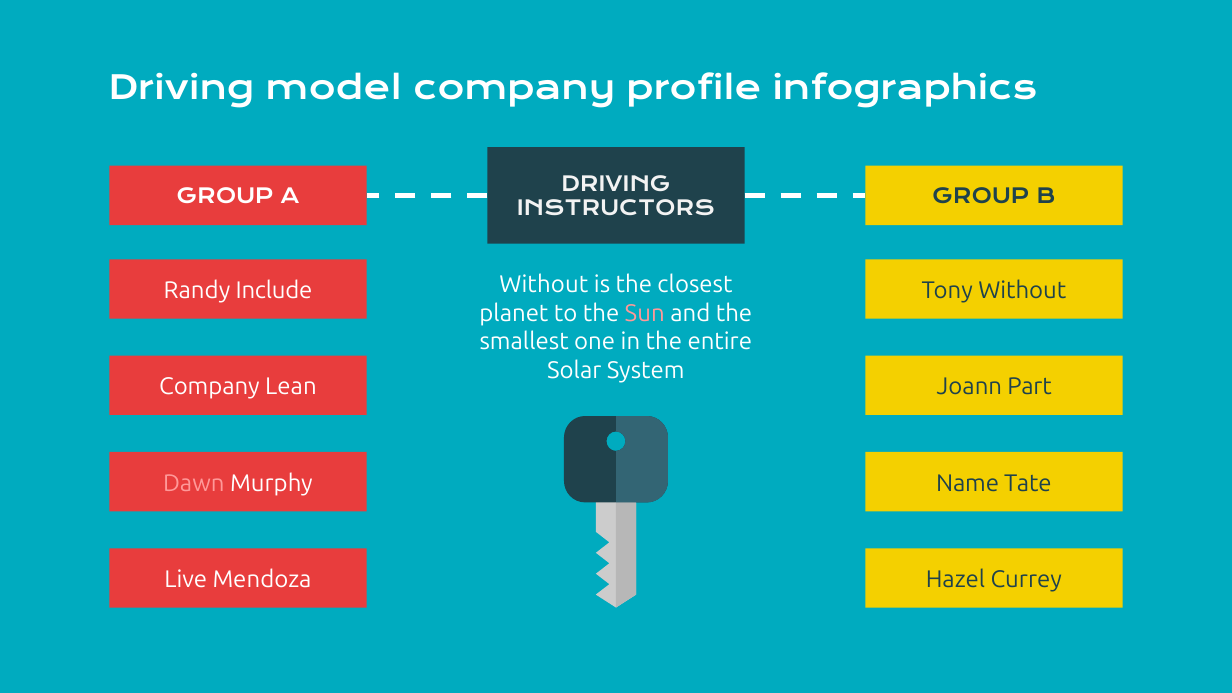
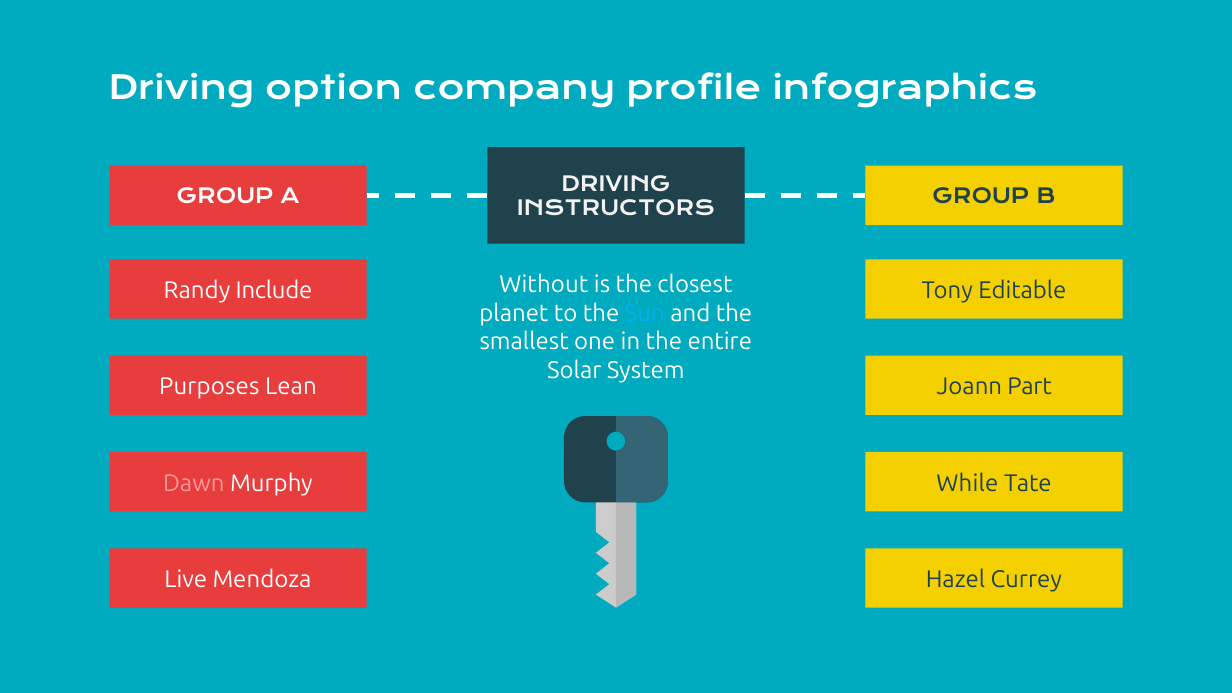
model: model -> option
Tony Without: Without -> Editable
Sun colour: pink -> light blue
Company at (209, 387): Company -> Purposes
Name: Name -> While
